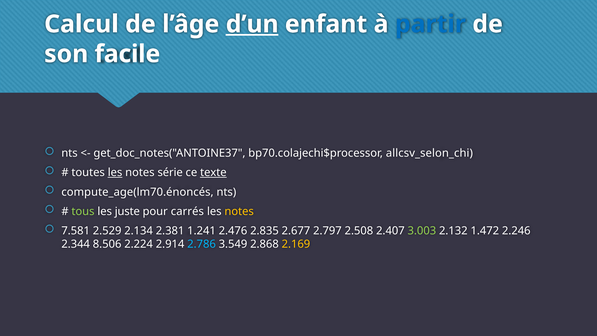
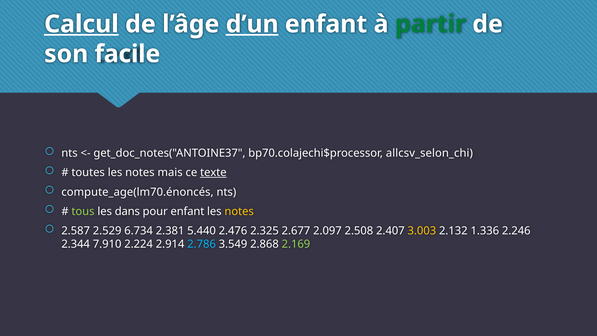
Calcul underline: none -> present
partir colour: blue -> green
les at (115, 172) underline: present -> none
série: série -> mais
juste: juste -> dans
pour carrés: carrés -> enfant
7.581: 7.581 -> 2.587
2.134: 2.134 -> 6.734
1.241: 1.241 -> 5.440
2.835: 2.835 -> 2.325
2.797: 2.797 -> 2.097
3.003 colour: light green -> yellow
1.472: 1.472 -> 1.336
8.506: 8.506 -> 7.910
2.169 colour: yellow -> light green
